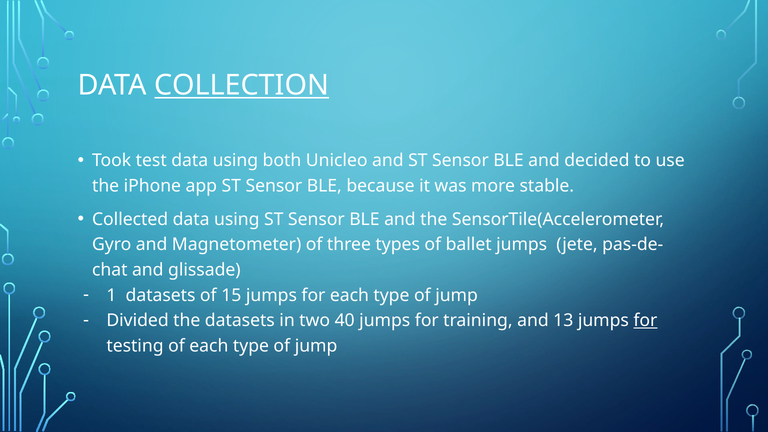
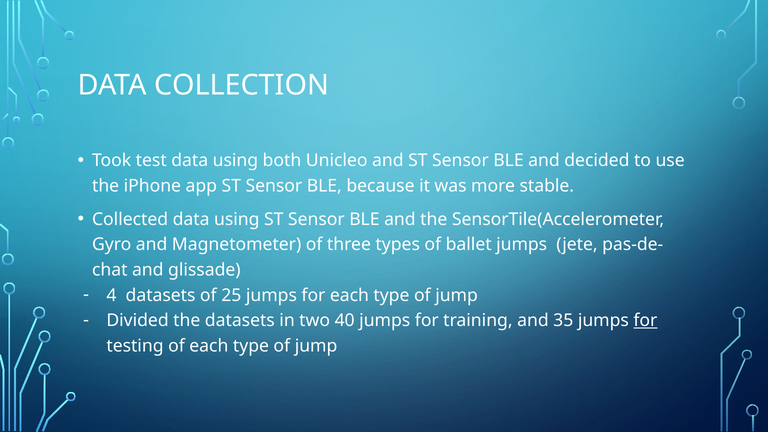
COLLECTION underline: present -> none
1: 1 -> 4
15: 15 -> 25
13: 13 -> 35
